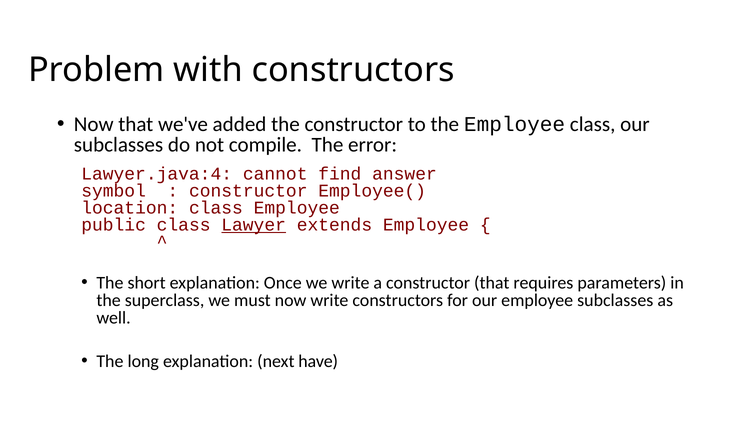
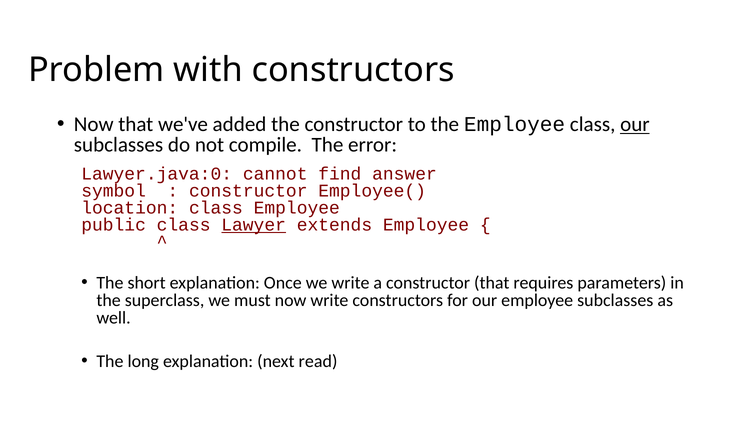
our at (635, 125) underline: none -> present
Lawyer.java:4: Lawyer.java:4 -> Lawyer.java:0
have: have -> read
